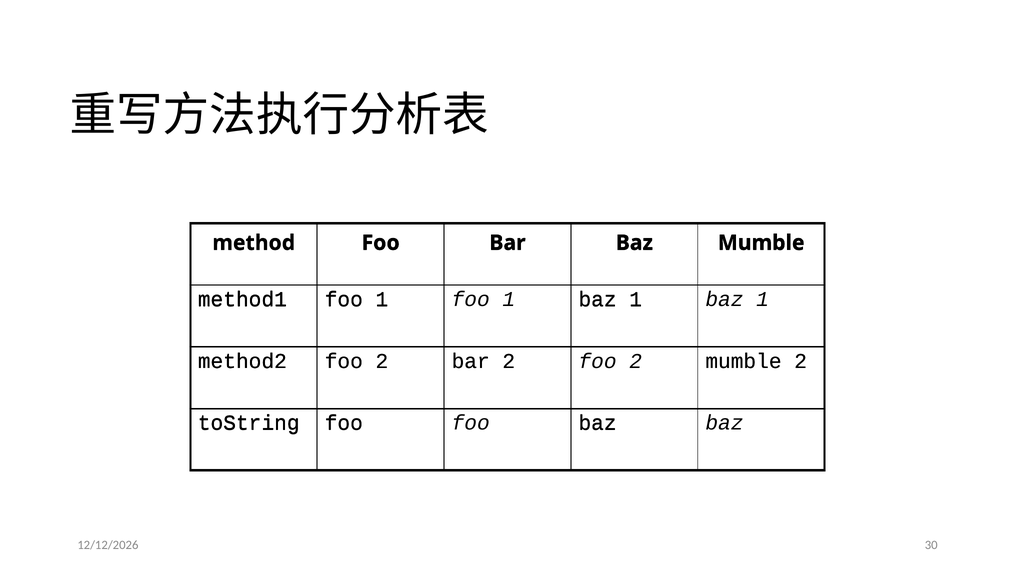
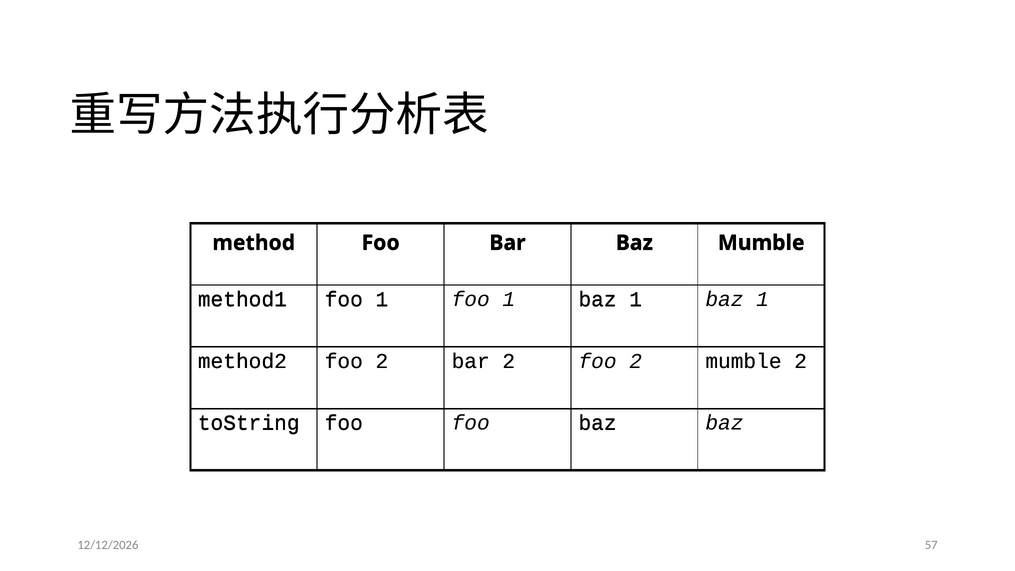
30: 30 -> 57
